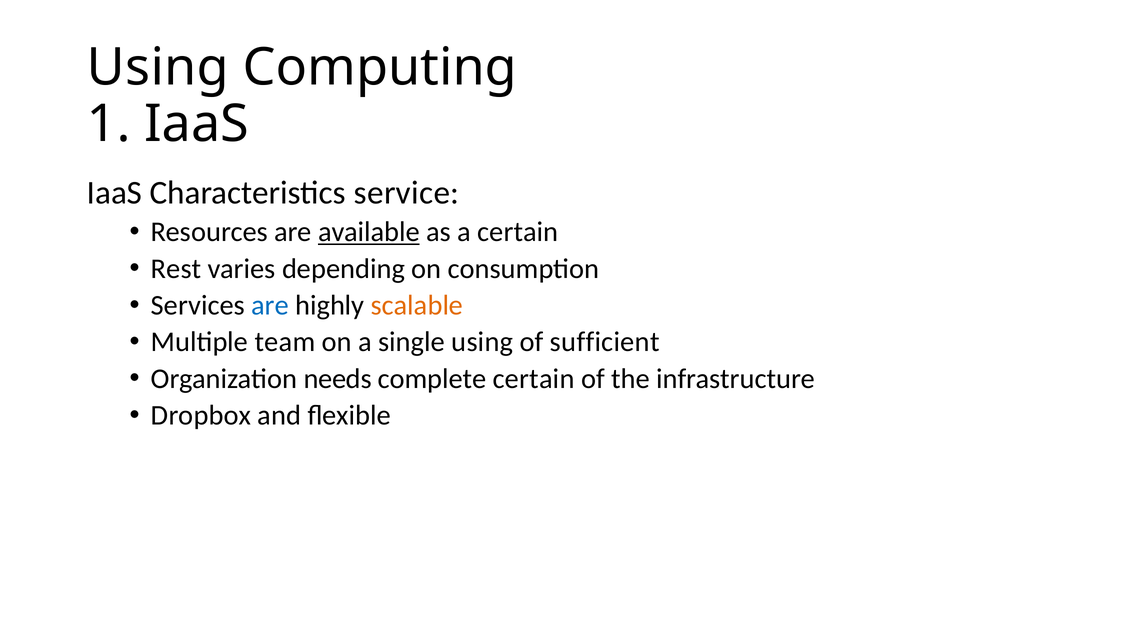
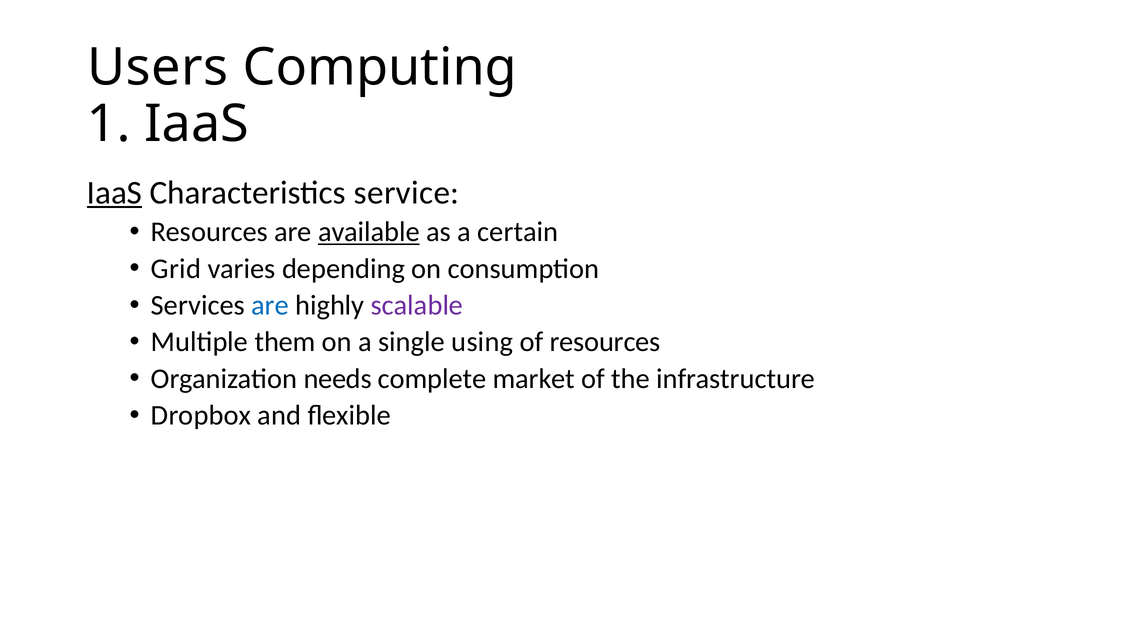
Using at (158, 67): Using -> Users
IaaS at (114, 193) underline: none -> present
Rest: Rest -> Grid
scalable colour: orange -> purple
team: team -> them
of sufficient: sufficient -> resources
complete certain: certain -> market
